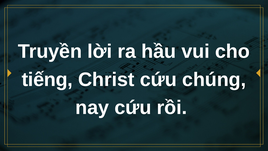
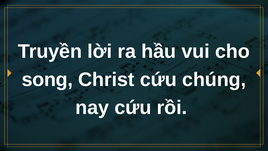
tiếng: tiếng -> song
